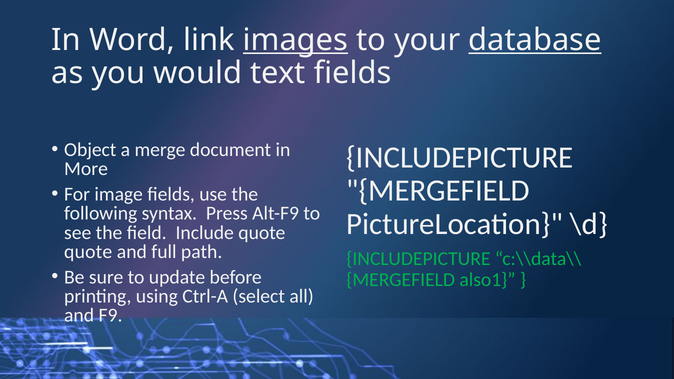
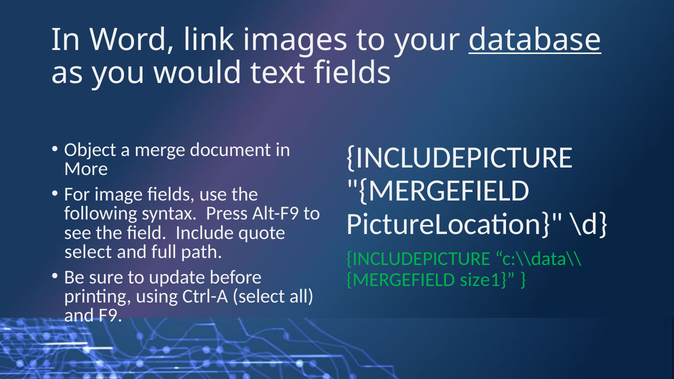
images underline: present -> none
quote at (88, 252): quote -> select
also1: also1 -> size1
